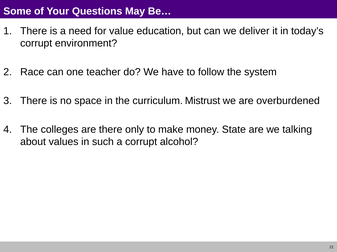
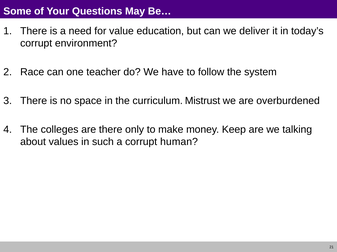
State: State -> Keep
alcohol: alcohol -> human
